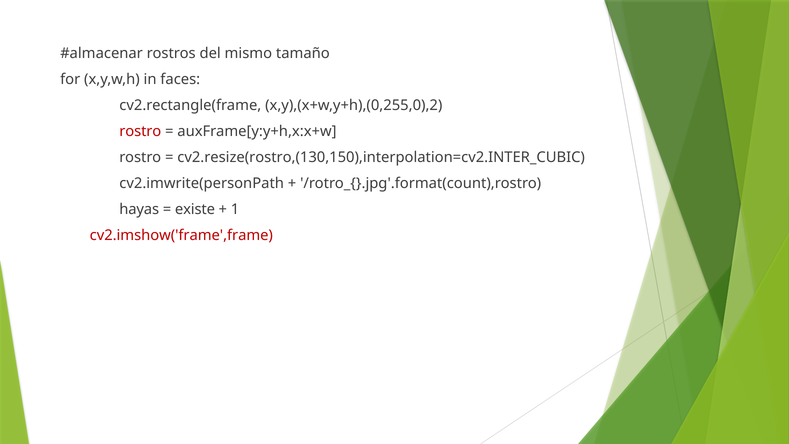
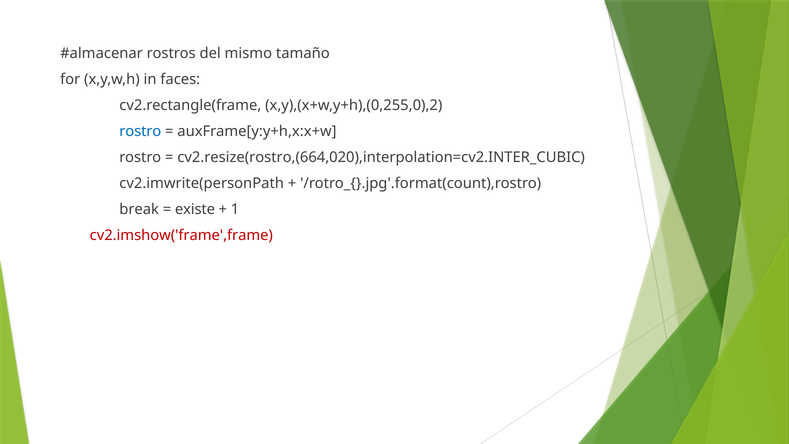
rostro at (140, 131) colour: red -> blue
cv2.resize(rostro,(130,150),interpolation=cv2.INTER_CUBIC: cv2.resize(rostro,(130,150),interpolation=cv2.INTER_CUBIC -> cv2.resize(rostro,(664,020),interpolation=cv2.INTER_CUBIC
hayas: hayas -> break
